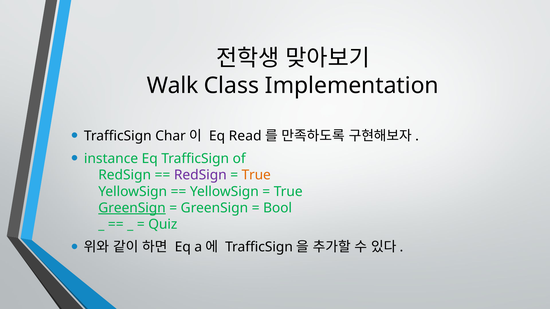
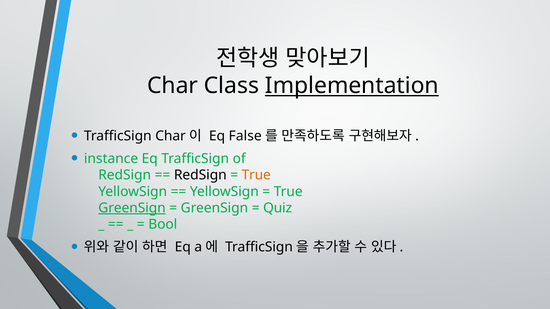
Walk at (173, 86): Walk -> Char
Implementation underline: none -> present
Read: Read -> False
RedSign at (200, 175) colour: purple -> black
Bool: Bool -> Quiz
Quiz: Quiz -> Bool
